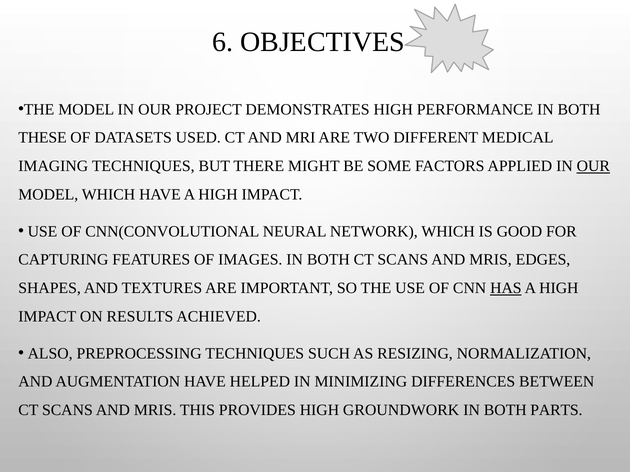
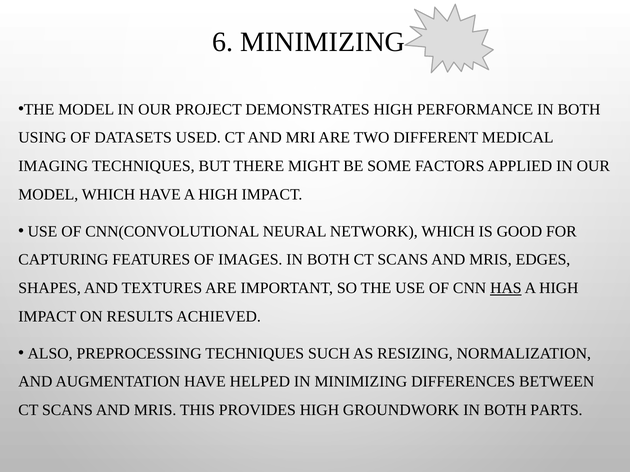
6 OBJECTIVES: OBJECTIVES -> MINIMIZING
THESE: THESE -> USING
OUR at (593, 166) underline: present -> none
